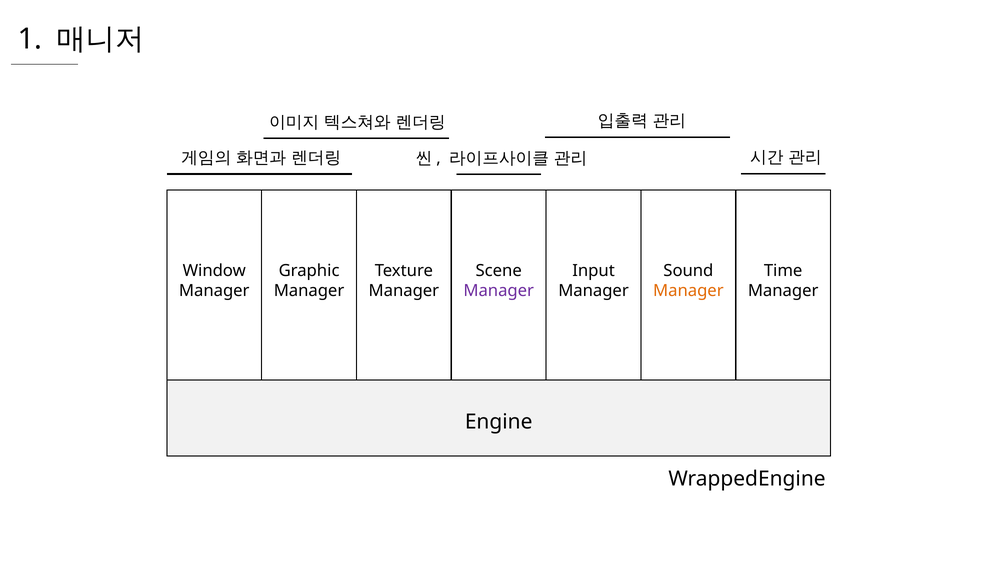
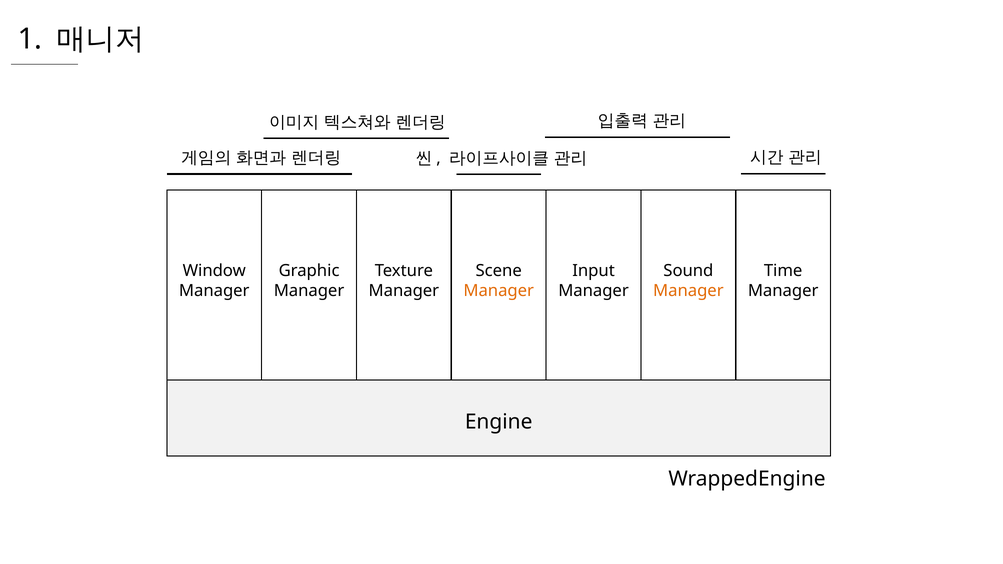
Manager at (499, 291) colour: purple -> orange
